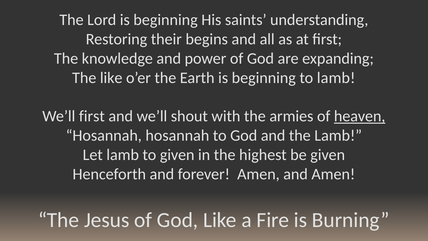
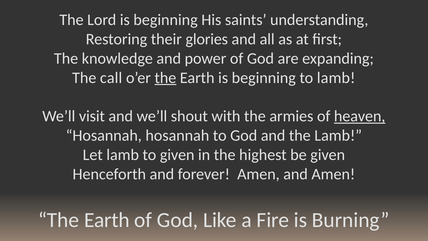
begins: begins -> glories
The like: like -> call
the at (165, 78) underline: none -> present
We’ll first: first -> visit
Jesus at (107, 220): Jesus -> Earth
